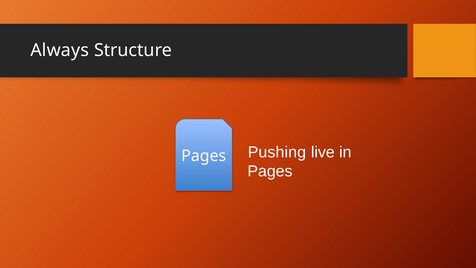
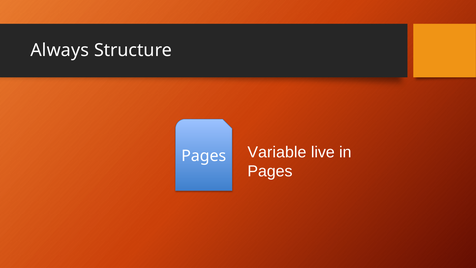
Pushing: Pushing -> Variable
